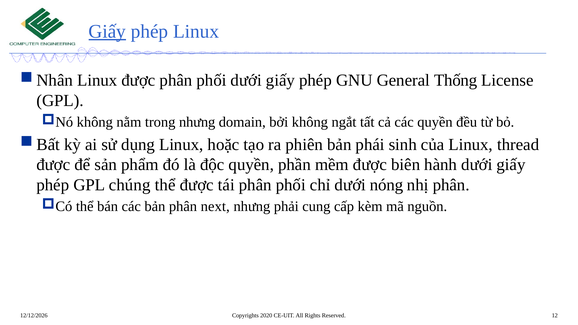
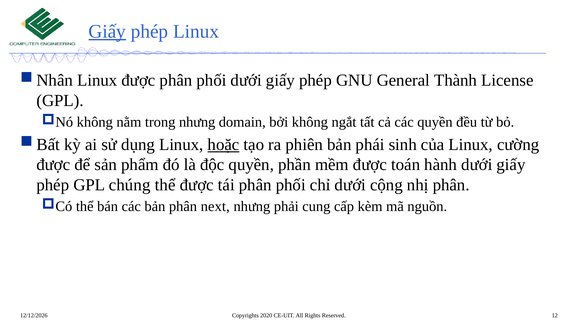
Thống: Thống -> Thành
hoặc underline: none -> present
thread: thread -> cường
biên: biên -> toán
nóng: nóng -> cộng
